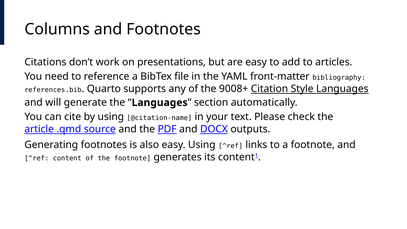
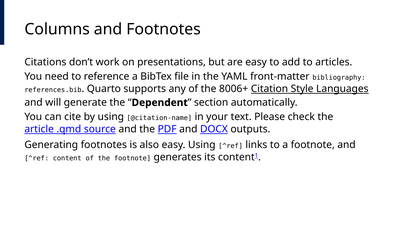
9008+: 9008+ -> 8006+
Languages at (160, 103): Languages -> Dependent
